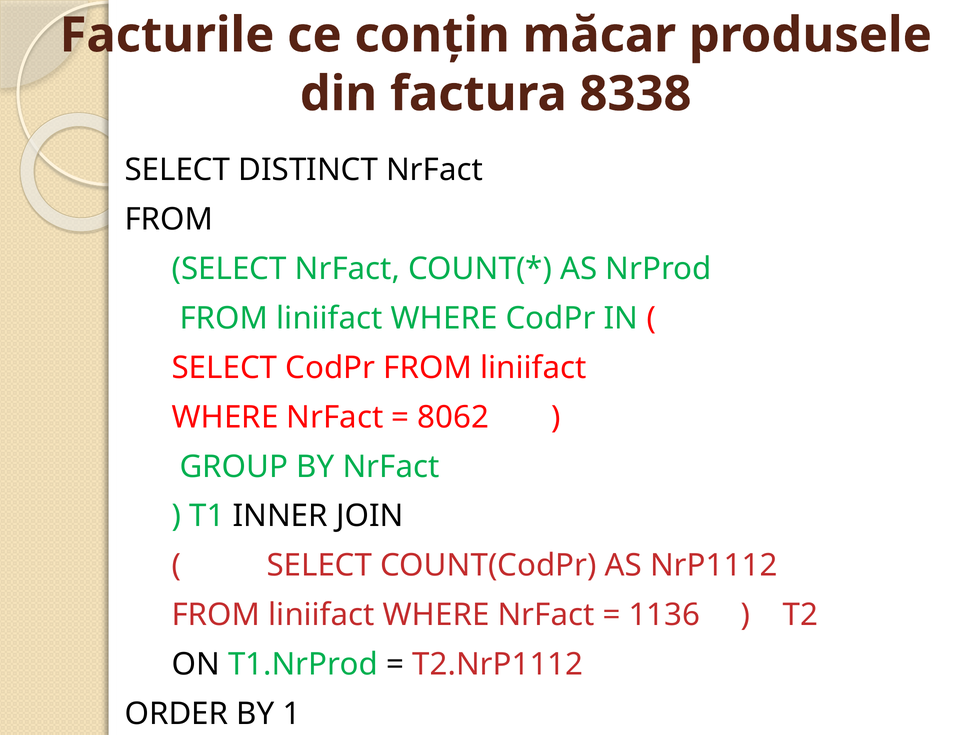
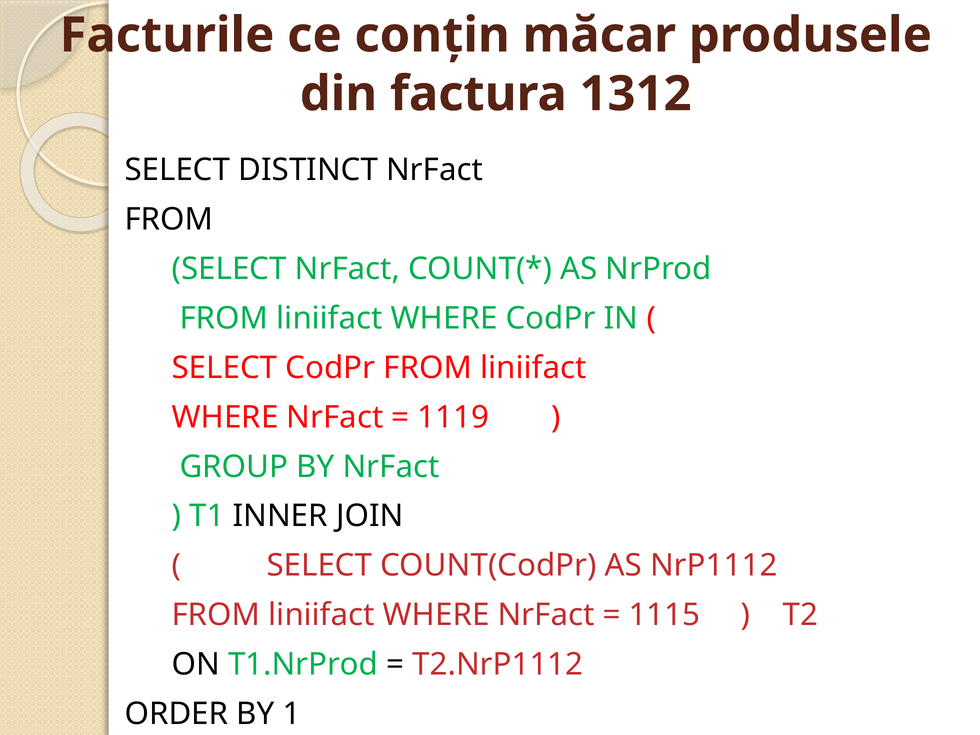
8338: 8338 -> 1312
8062: 8062 -> 1119
1136: 1136 -> 1115
